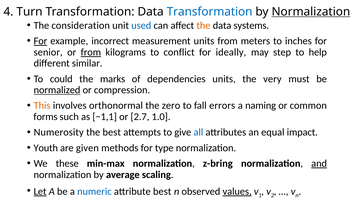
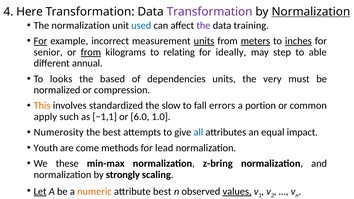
Turn: Turn -> Here
Transformation at (210, 12) colour: blue -> purple
The consideration: consideration -> normalization
the at (203, 25) colour: orange -> purple
systems: systems -> training
units at (204, 41) underline: none -> present
meters underline: none -> present
inches underline: none -> present
conflict: conflict -> relating
help: help -> able
similar: similar -> annual
could: could -> looks
marks: marks -> based
normalized underline: present -> none
orthonormal: orthonormal -> standardized
zero: zero -> slow
naming: naming -> portion
forms: forms -> apply
2.7: 2.7 -> 6.0
given: given -> come
type: type -> lead
and underline: present -> none
average: average -> strongly
numeric colour: blue -> orange
